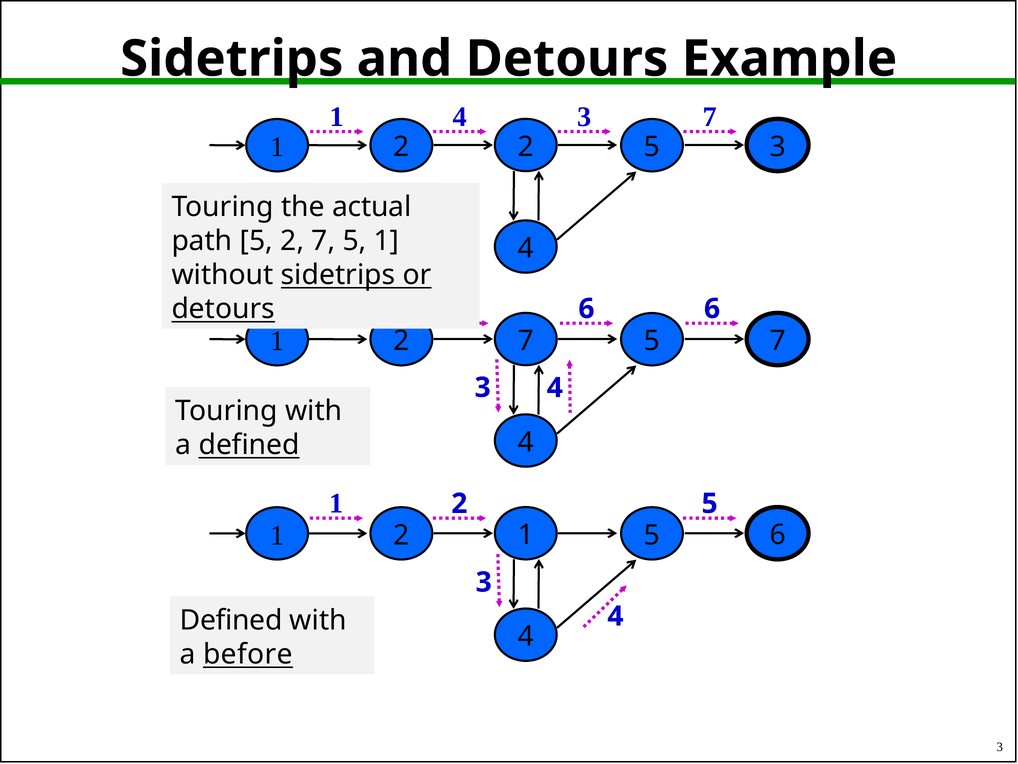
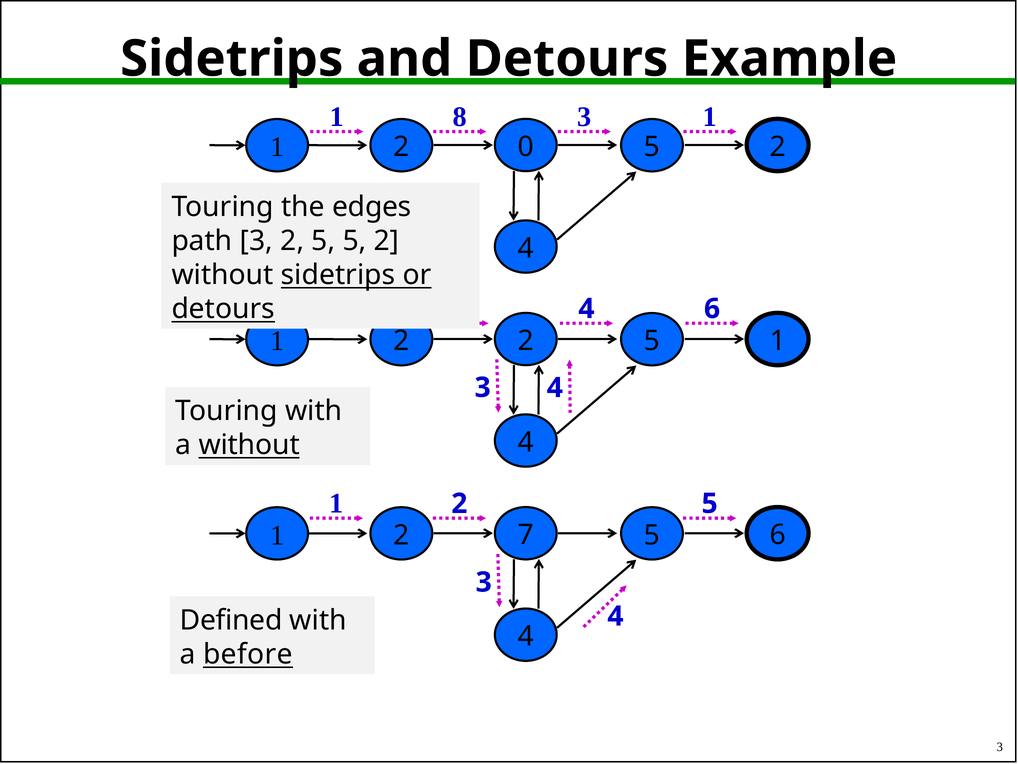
1 4: 4 -> 8
3 7: 7 -> 1
2 at (526, 147): 2 -> 0
3 at (778, 147): 3 -> 2
actual: actual -> edges
path 5: 5 -> 3
7 at (323, 241): 7 -> 5
1 at (387, 241): 1 -> 2
6 at (586, 309): 6 -> 4
7 at (526, 341): 7 -> 2
7 at (778, 341): 7 -> 1
a defined: defined -> without
1 1: 1 -> 7
